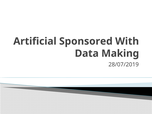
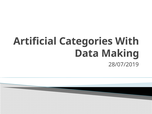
Sponsored: Sponsored -> Categories
